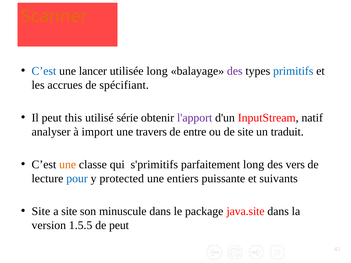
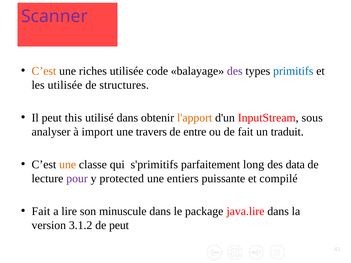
Scanner colour: orange -> purple
C’est at (44, 71) colour: blue -> orange
lancer: lancer -> riches
utilisée long: long -> code
les accrues: accrues -> utilisée
spécifiant: spécifiant -> structures
utilisé série: série -> dans
l'apport colour: purple -> orange
natif: natif -> sous
de site: site -> fait
vers: vers -> data
pour colour: blue -> purple
suivants: suivants -> compilé
Site at (41, 211): Site -> Fait
a site: site -> lire
java.site: java.site -> java.lire
1.5.5: 1.5.5 -> 3.1.2
